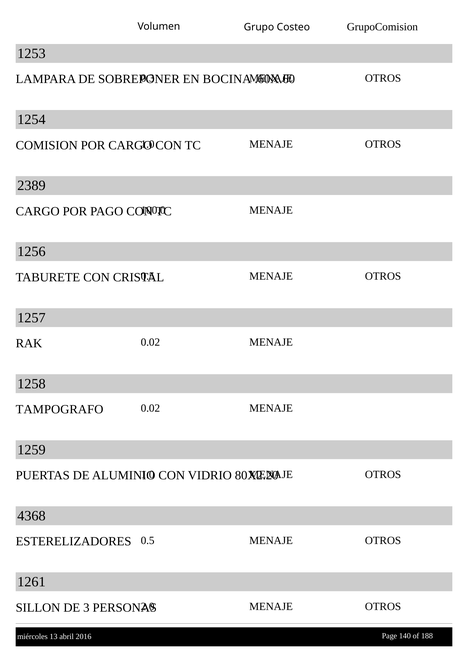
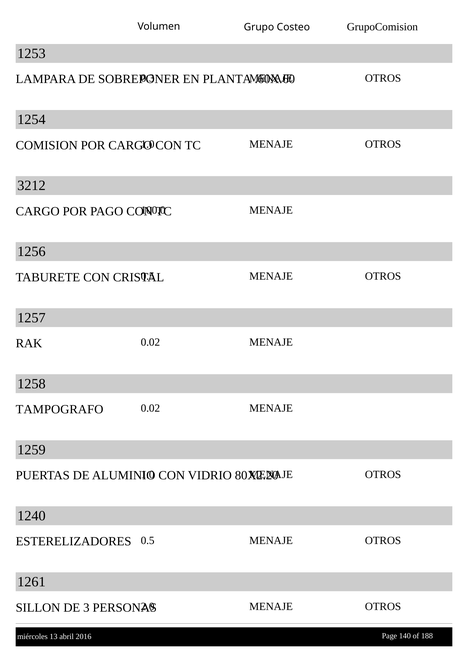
BOCINA: BOCINA -> PLANTA
2389: 2389 -> 3212
4368: 4368 -> 1240
